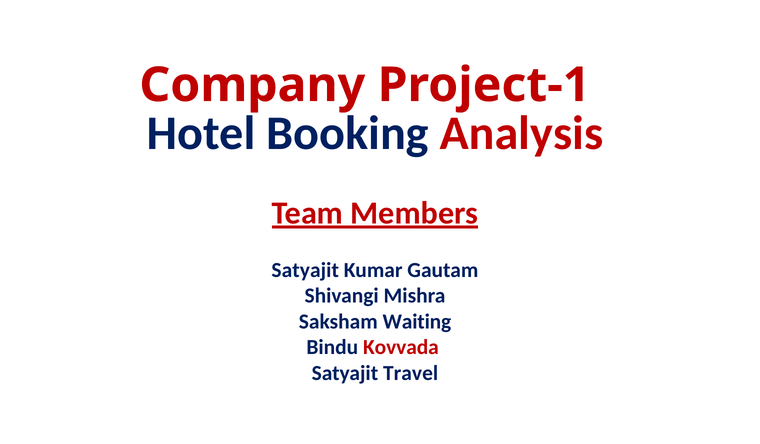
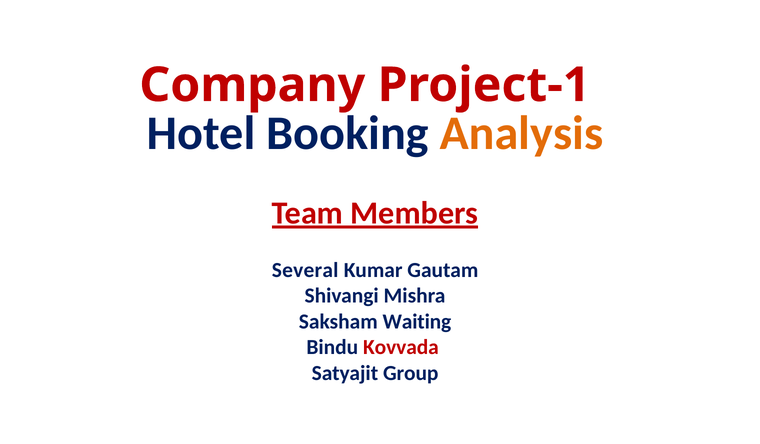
Analysis colour: red -> orange
Satyajit at (305, 271): Satyajit -> Several
Travel: Travel -> Group
